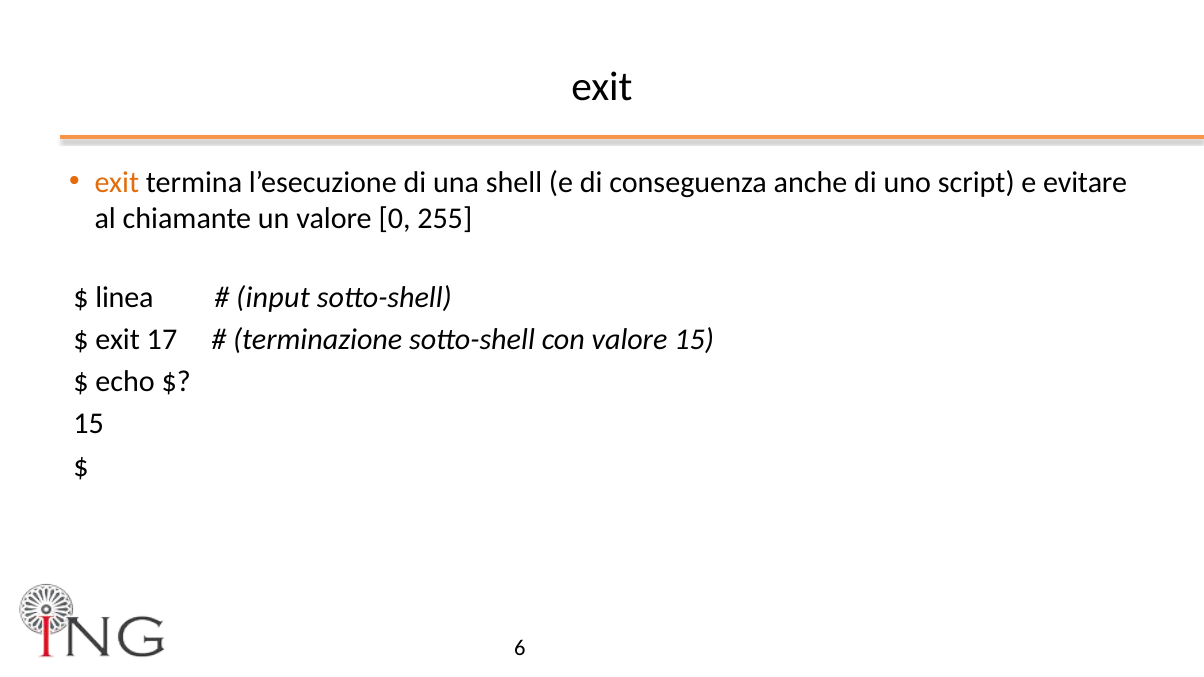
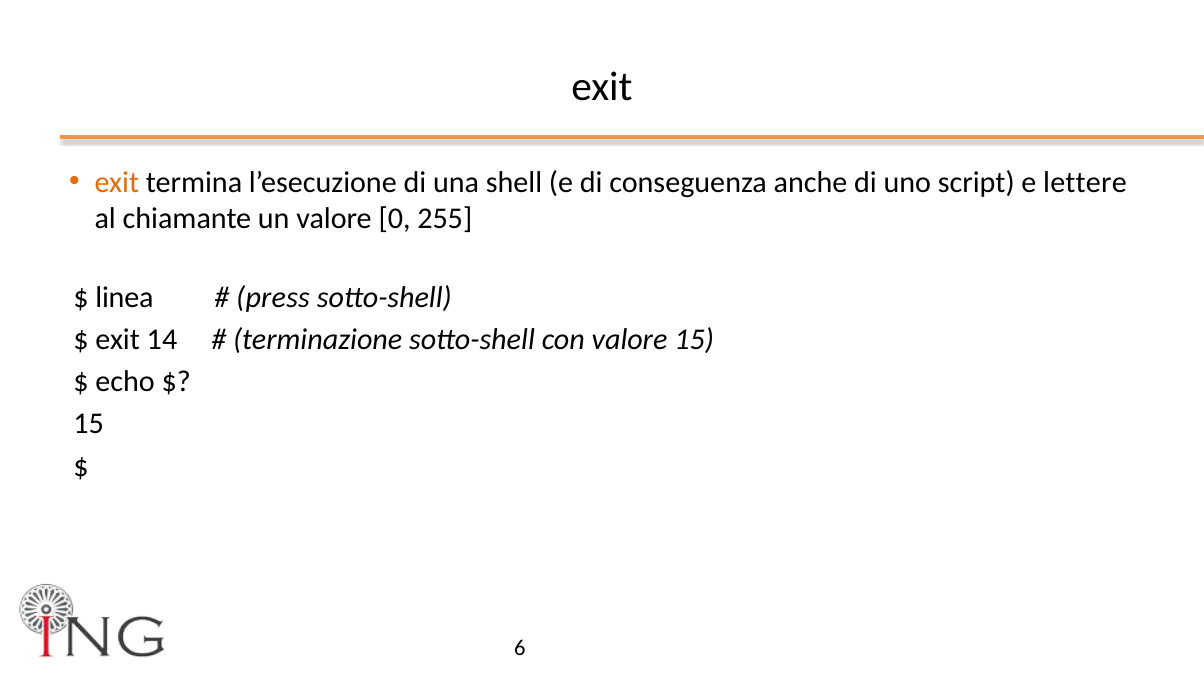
evitare: evitare -> lettere
input: input -> press
17: 17 -> 14
